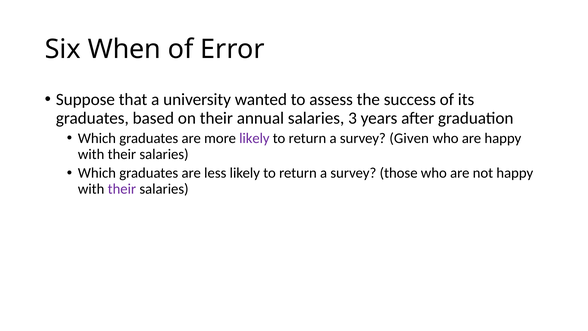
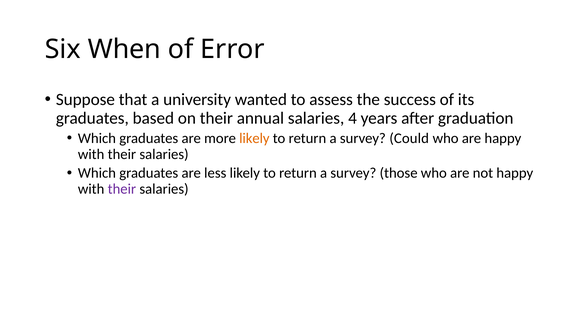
3: 3 -> 4
likely at (254, 138) colour: purple -> orange
Given: Given -> Could
